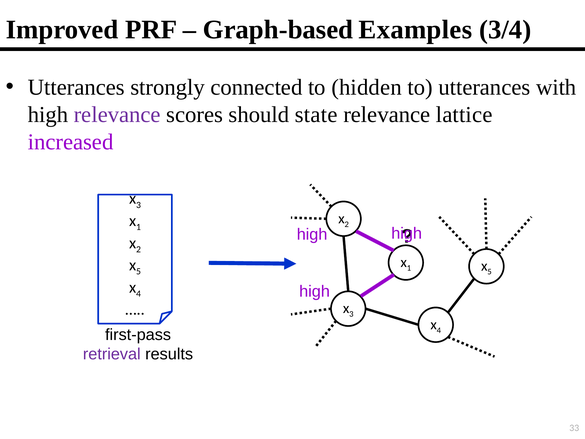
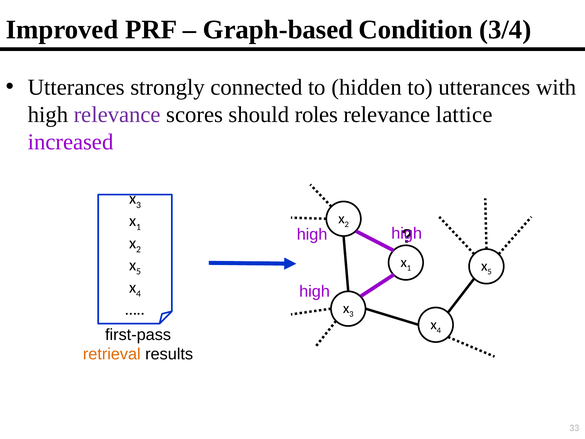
Examples: Examples -> Condition
state: state -> roles
retrieval colour: purple -> orange
